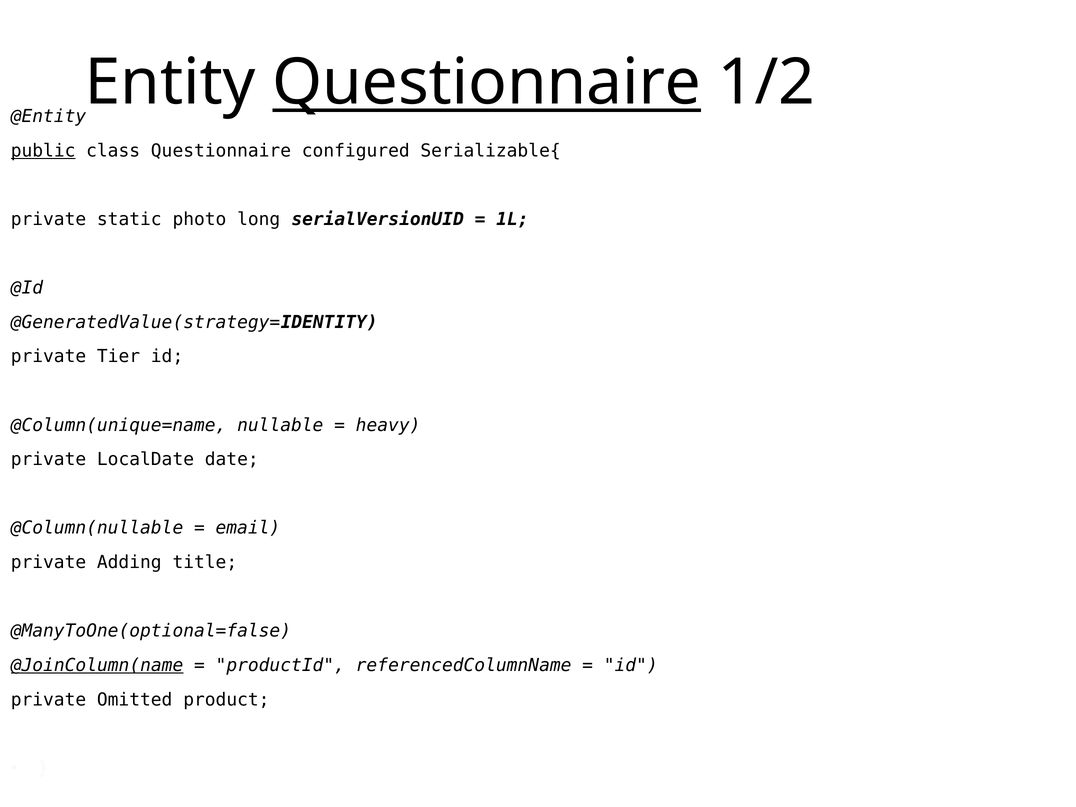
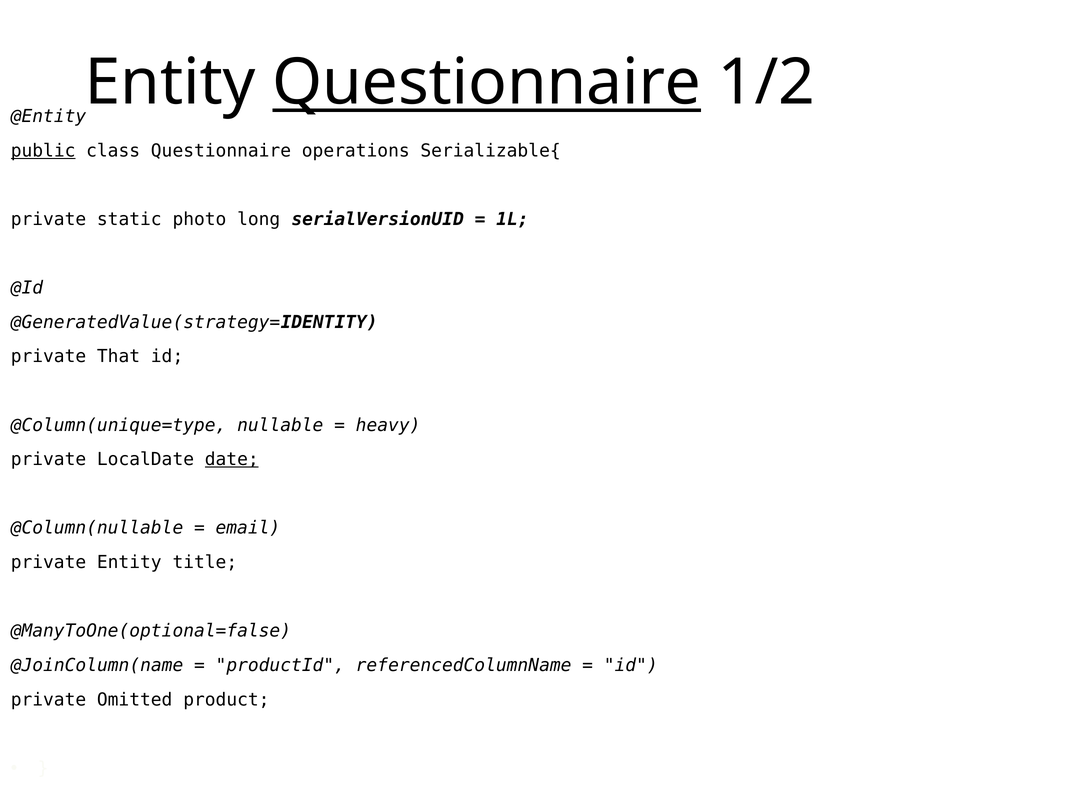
configured: configured -> operations
Tier: Tier -> That
@Column(unique=name: @Column(unique=name -> @Column(unique=type
date underline: none -> present
private Adding: Adding -> Entity
@JoinColumn(name underline: present -> none
